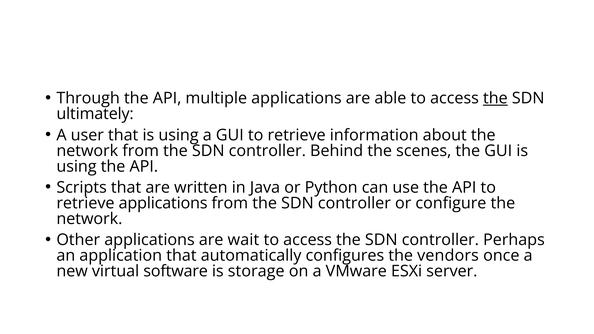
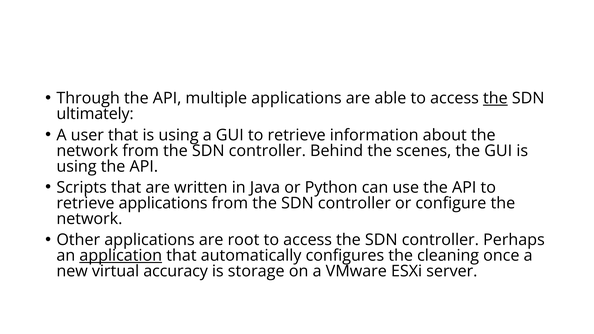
wait: wait -> root
application underline: none -> present
vendors: vendors -> cleaning
software: software -> accuracy
